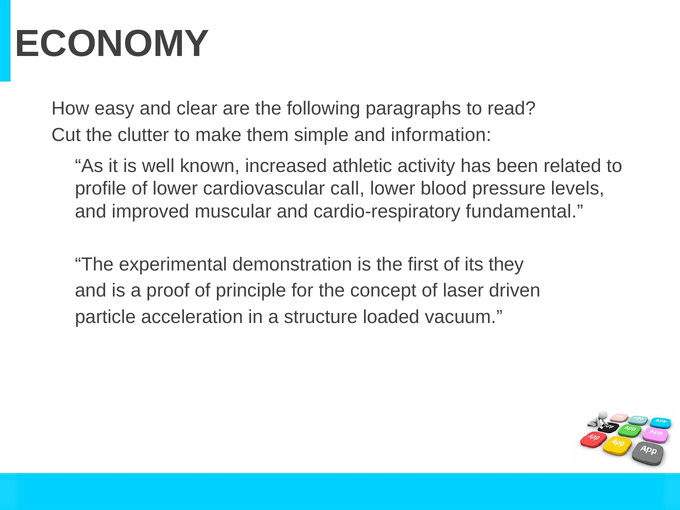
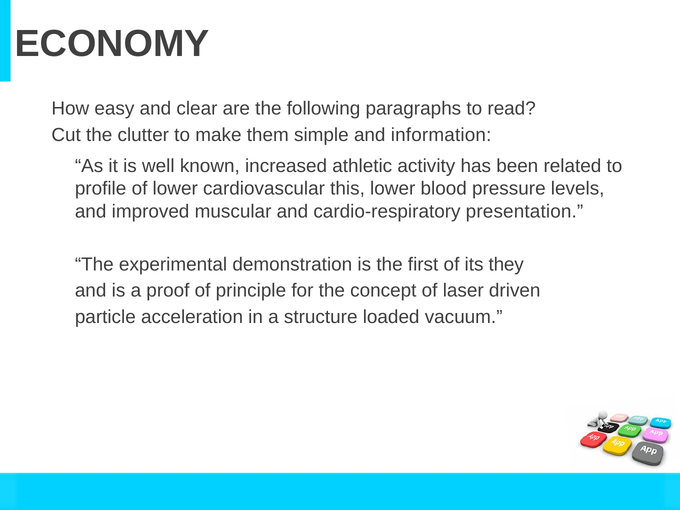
call: call -> this
fundamental: fundamental -> presentation
